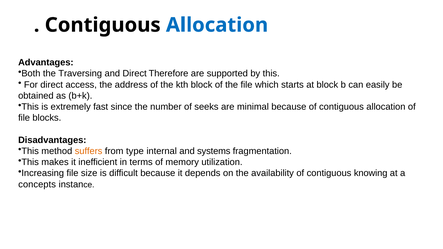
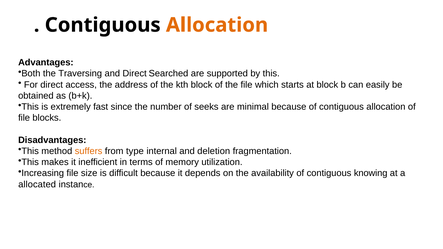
Allocation at (217, 25) colour: blue -> orange
Therefore: Therefore -> Searched
systems: systems -> deletion
concepts: concepts -> allocated
